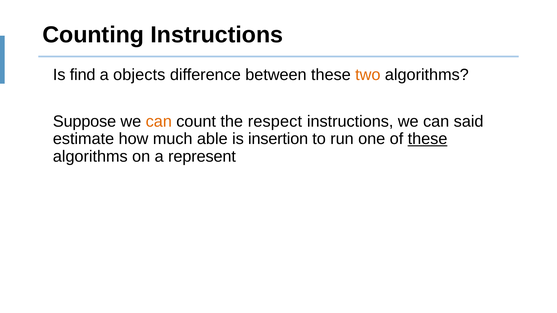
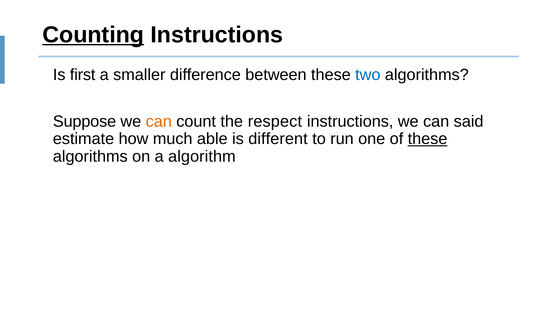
Counting underline: none -> present
find: find -> first
objects: objects -> smaller
two colour: orange -> blue
insertion: insertion -> different
represent: represent -> algorithm
